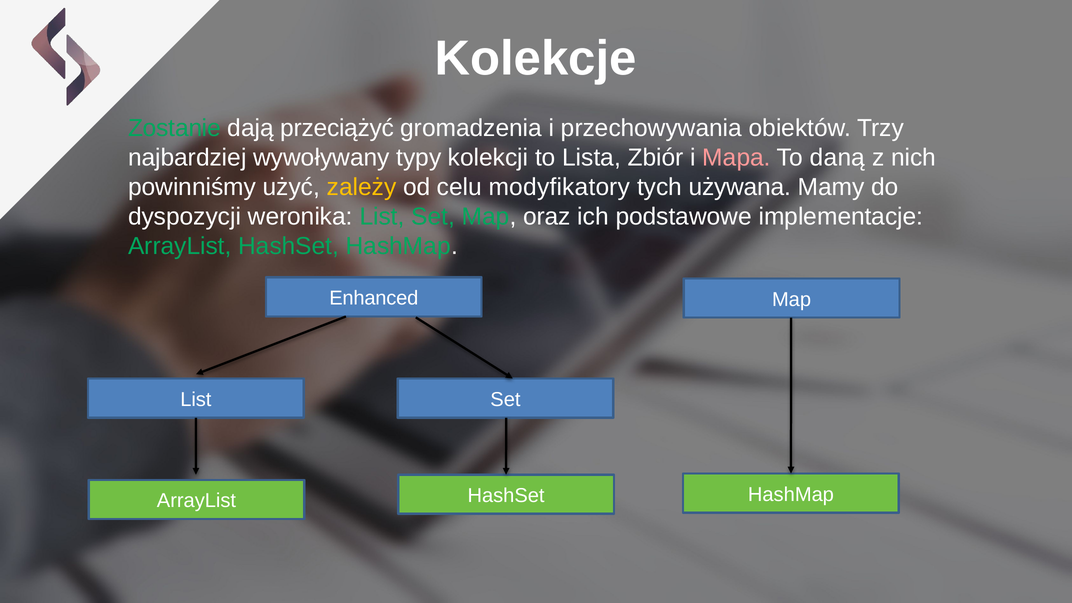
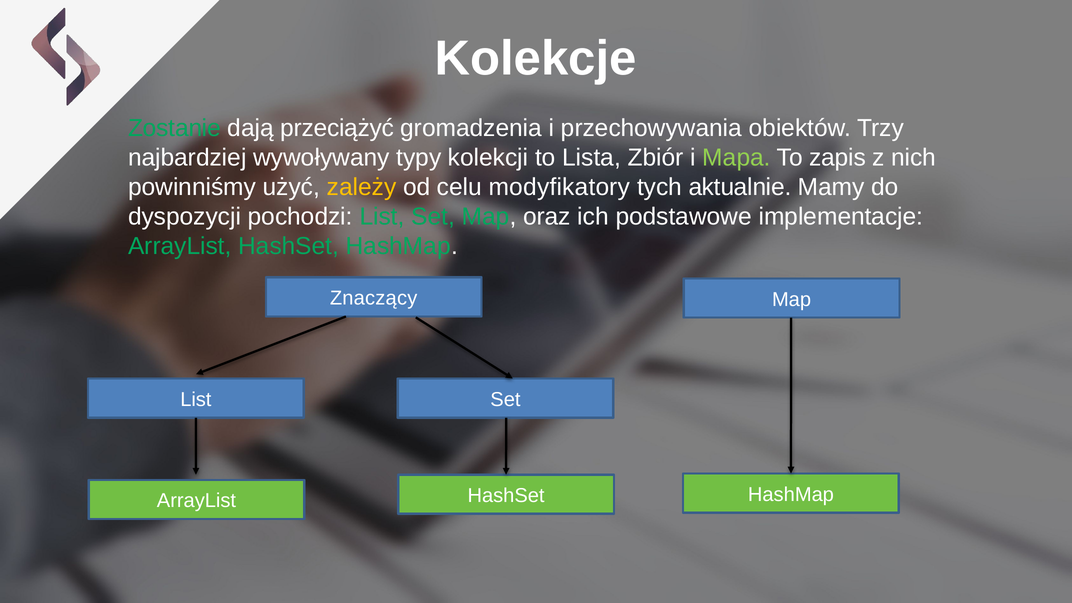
Mapa colour: pink -> light green
daną: daną -> zapis
używana: używana -> aktualnie
weronika: weronika -> pochodzi
Enhanced: Enhanced -> Znaczący
